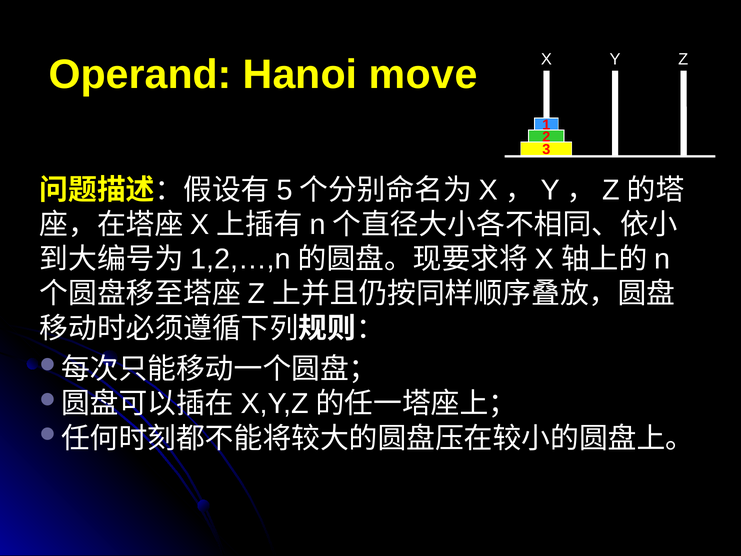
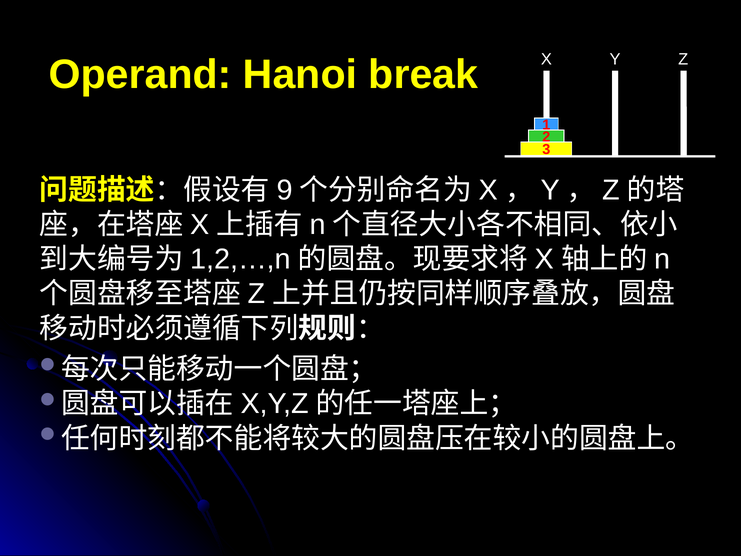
move: move -> break
5: 5 -> 9
